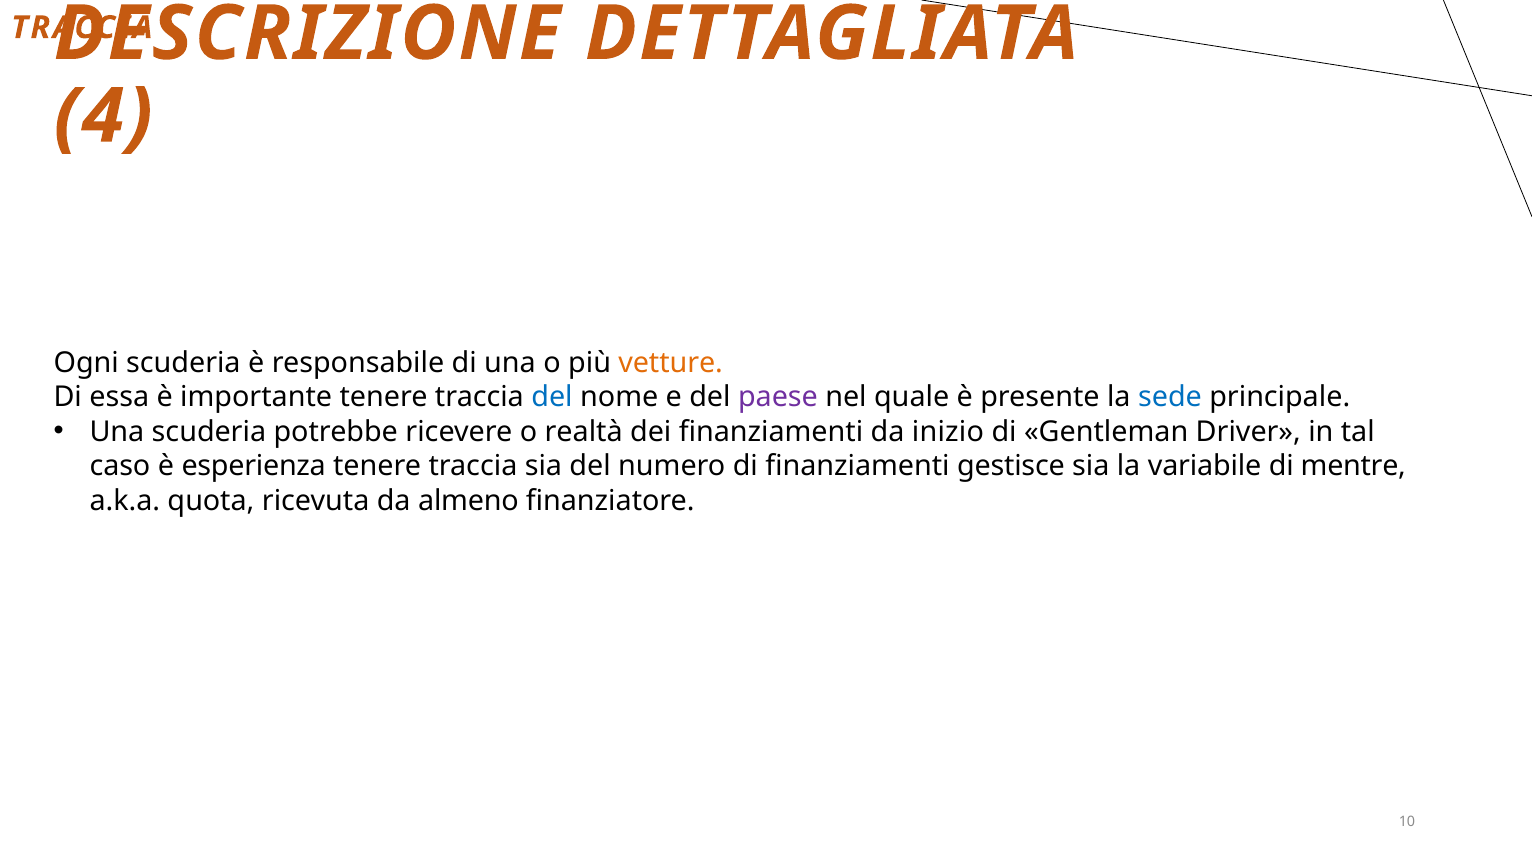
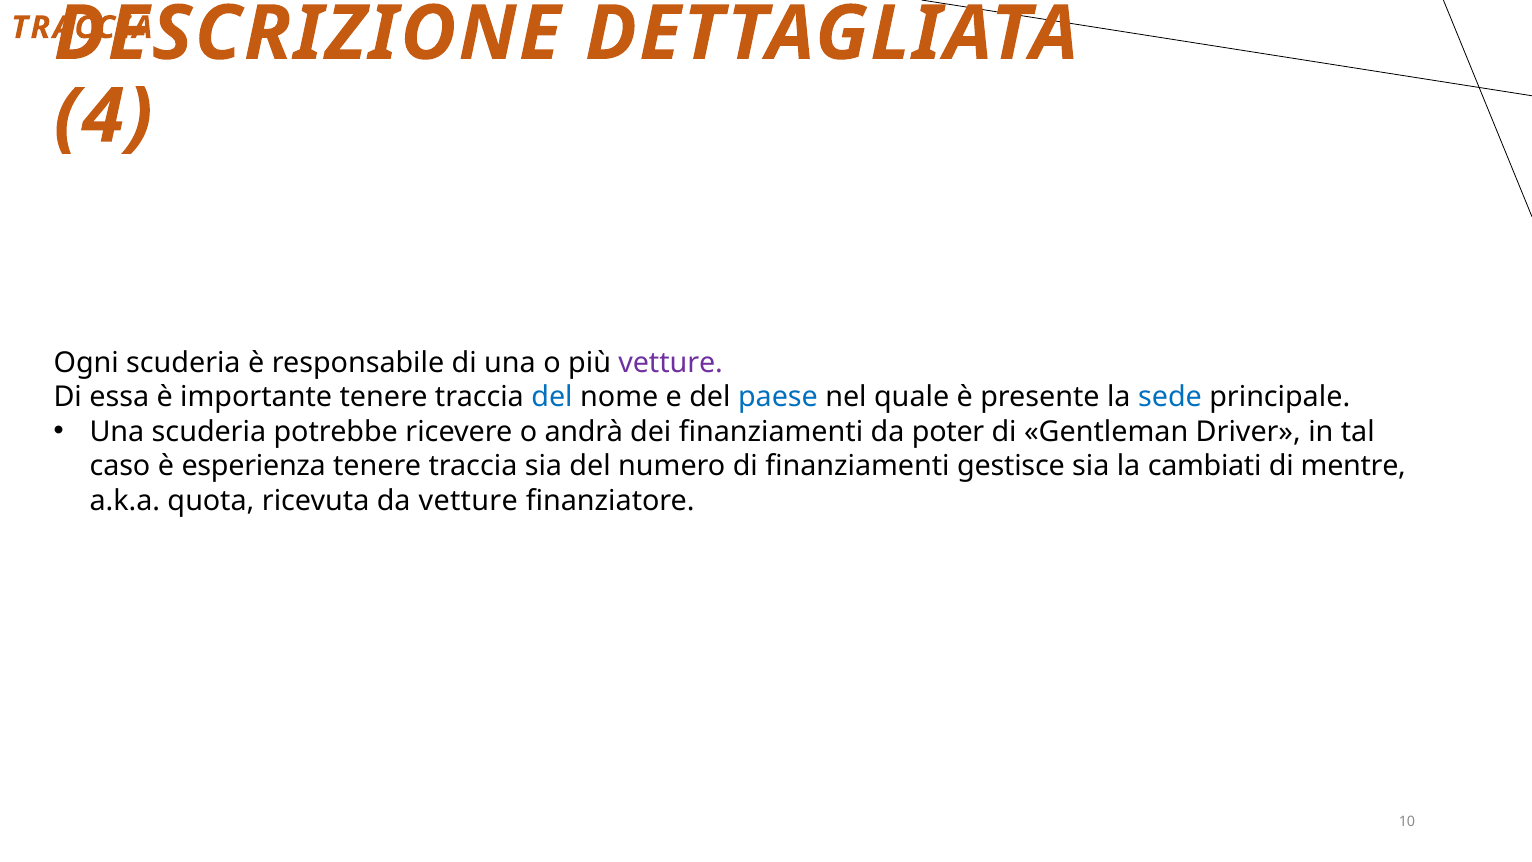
vetture at (671, 363) colour: orange -> purple
paese colour: purple -> blue
realtà: realtà -> andrà
inizio: inizio -> poter
variabile: variabile -> cambiati
da almeno: almeno -> vetture
